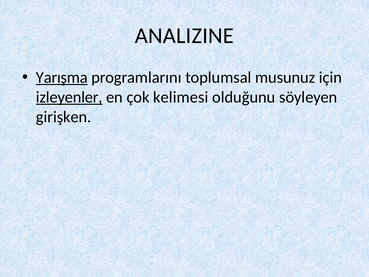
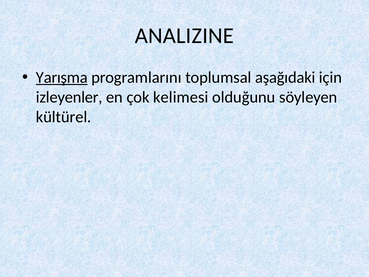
musunuz: musunuz -> aşağıdaki
izleyenler underline: present -> none
girişken: girişken -> kültürel
